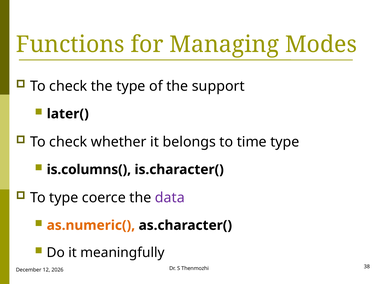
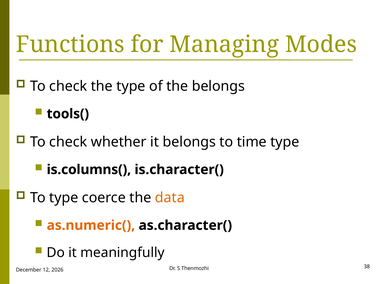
the support: support -> belongs
later(: later( -> tools(
data colour: purple -> orange
